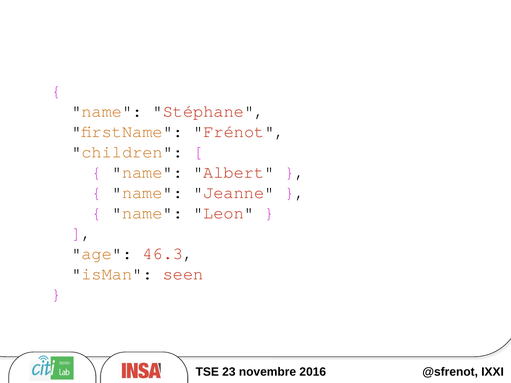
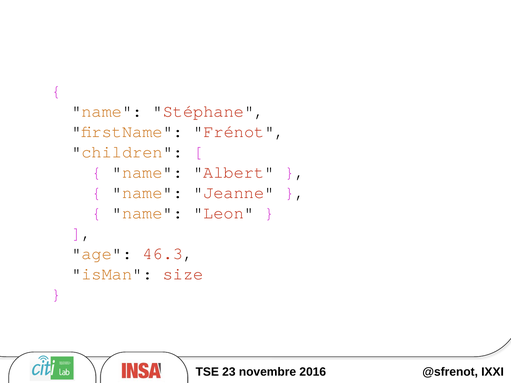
seen: seen -> size
